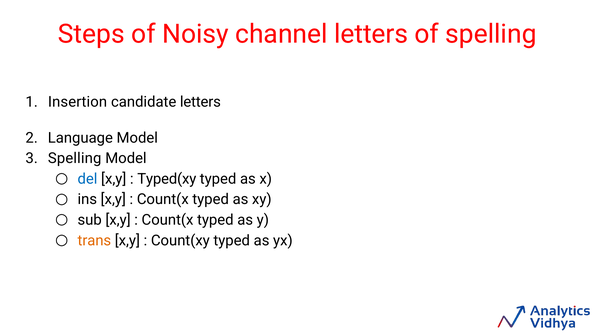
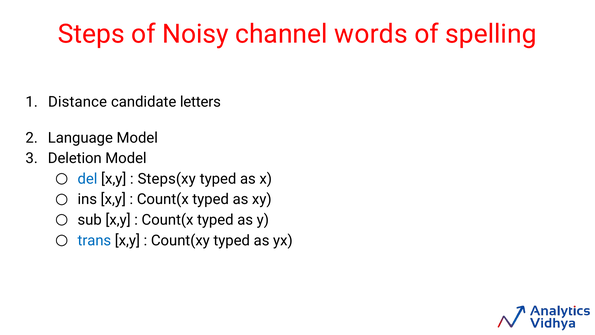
channel letters: letters -> words
Insertion: Insertion -> Distance
Spelling at (75, 158): Spelling -> Deletion
Typed(xy: Typed(xy -> Steps(xy
trans colour: orange -> blue
